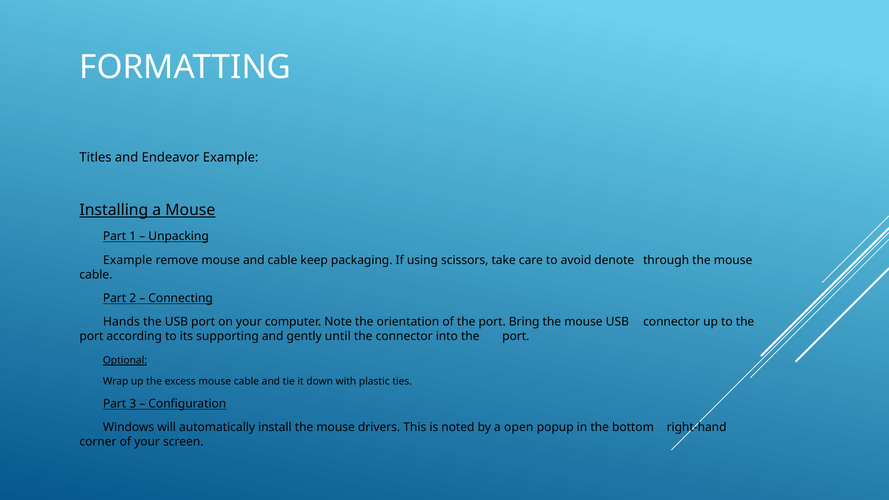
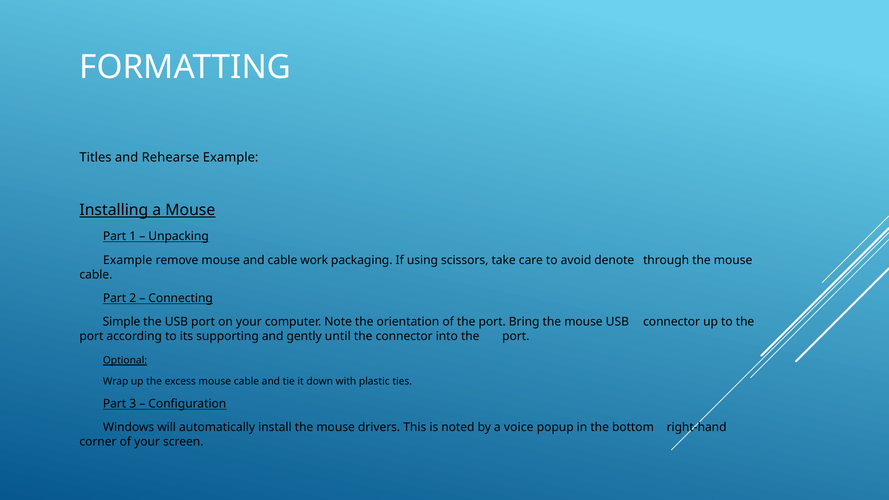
Endeavor: Endeavor -> Rehearse
keep: keep -> work
Hands: Hands -> Simple
open: open -> voice
